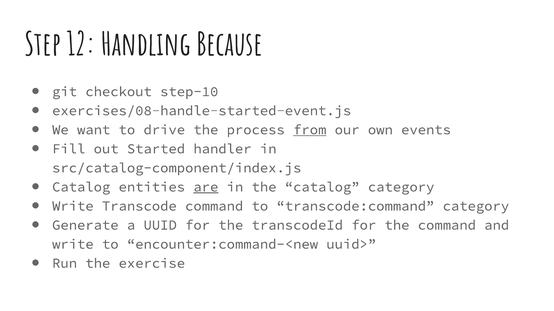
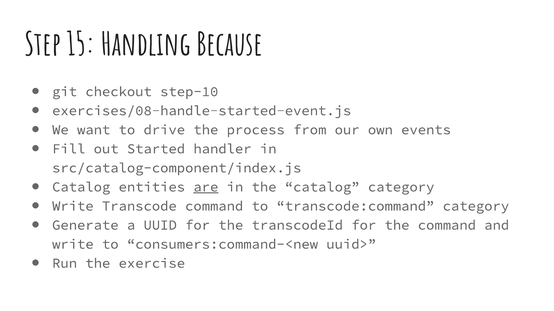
12: 12 -> 15
from underline: present -> none
encounter:command-<new: encounter:command-<new -> consumers:command-<new
